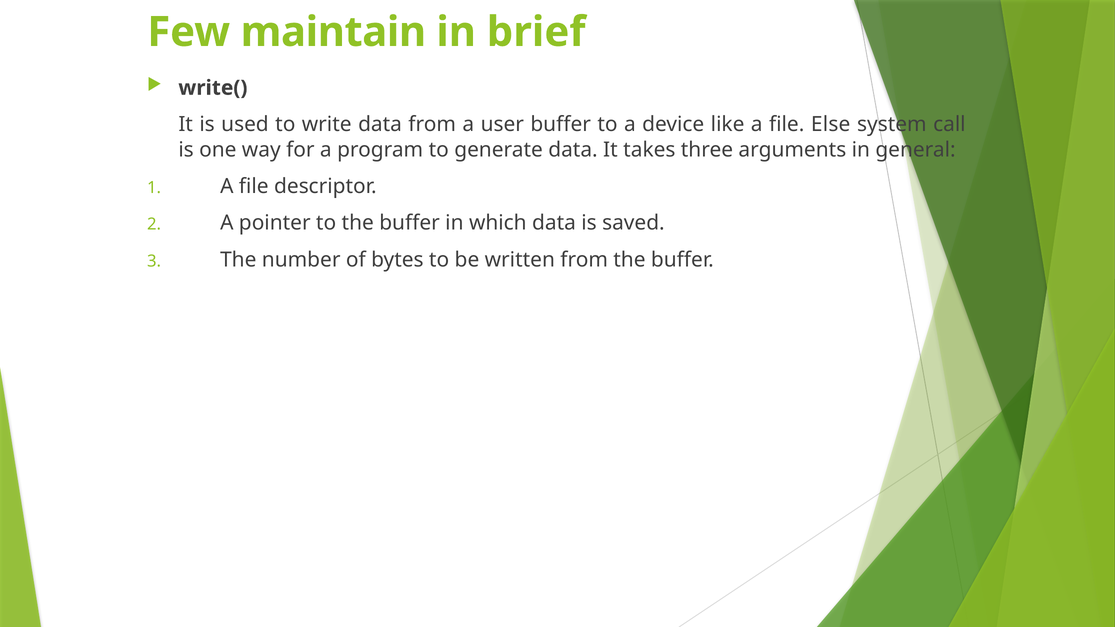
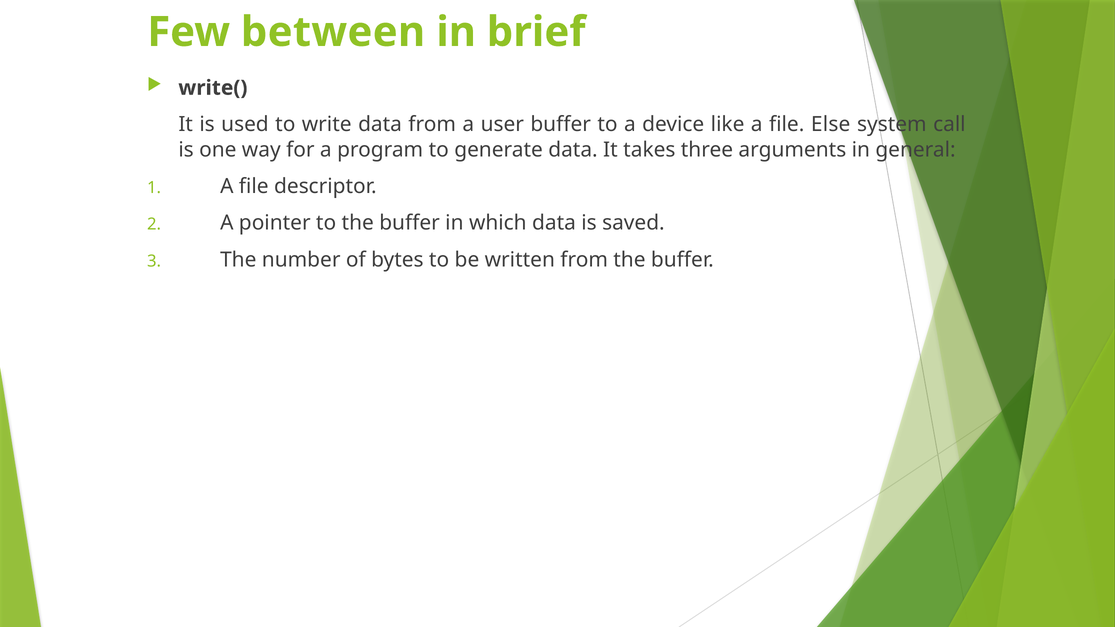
maintain: maintain -> between
